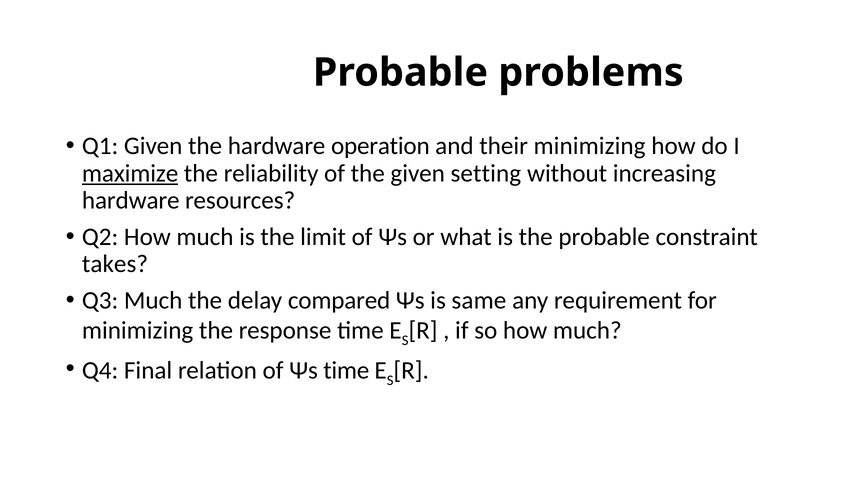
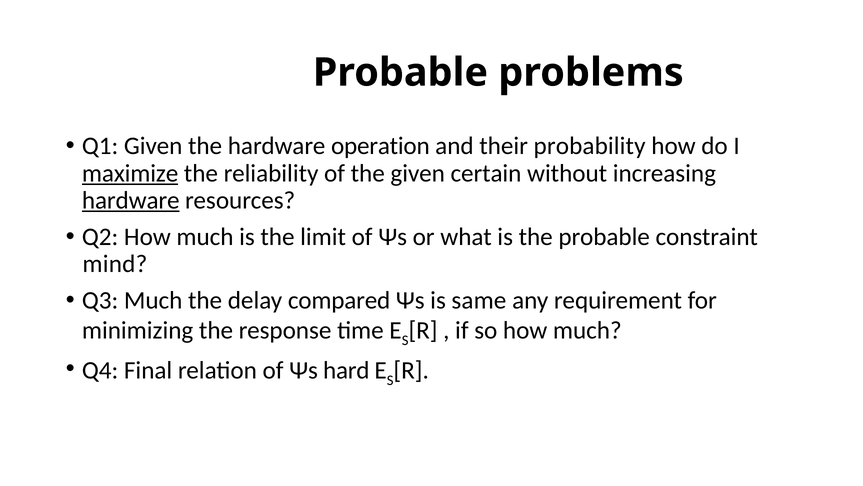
their minimizing: minimizing -> probability
setting: setting -> certain
hardware at (131, 200) underline: none -> present
takes: takes -> mind
Ψs time: time -> hard
